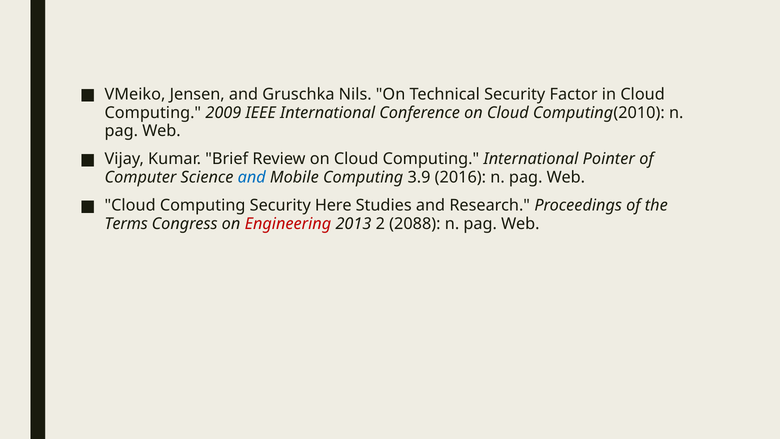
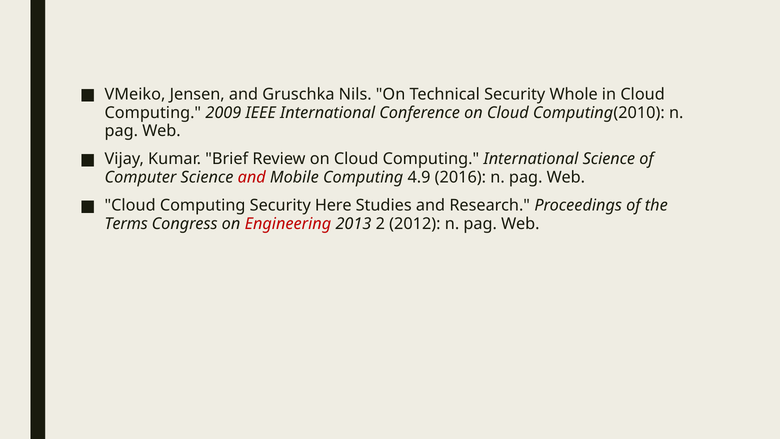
Factor: Factor -> Whole
International Pointer: Pointer -> Science
and at (252, 177) colour: blue -> red
3.9: 3.9 -> 4.9
2088: 2088 -> 2012
